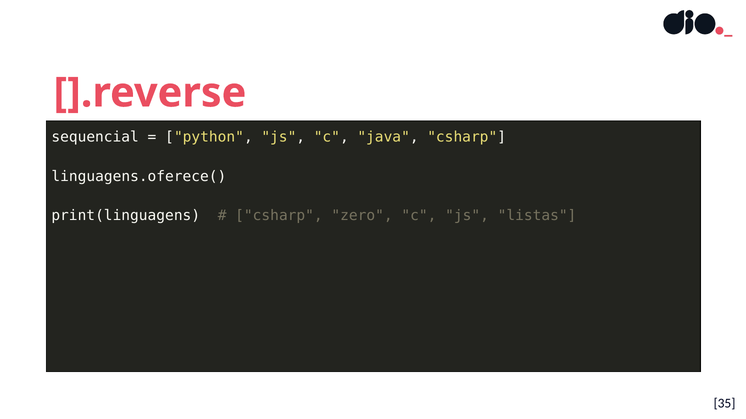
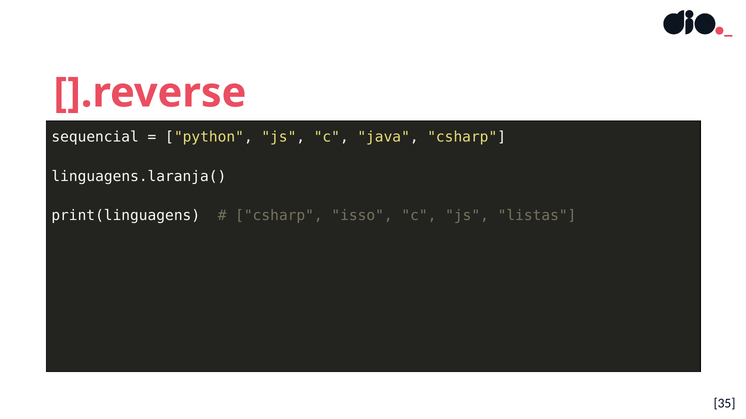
linguagens.oferece(: linguagens.oferece( -> linguagens.laranja(
zero: zero -> isso
